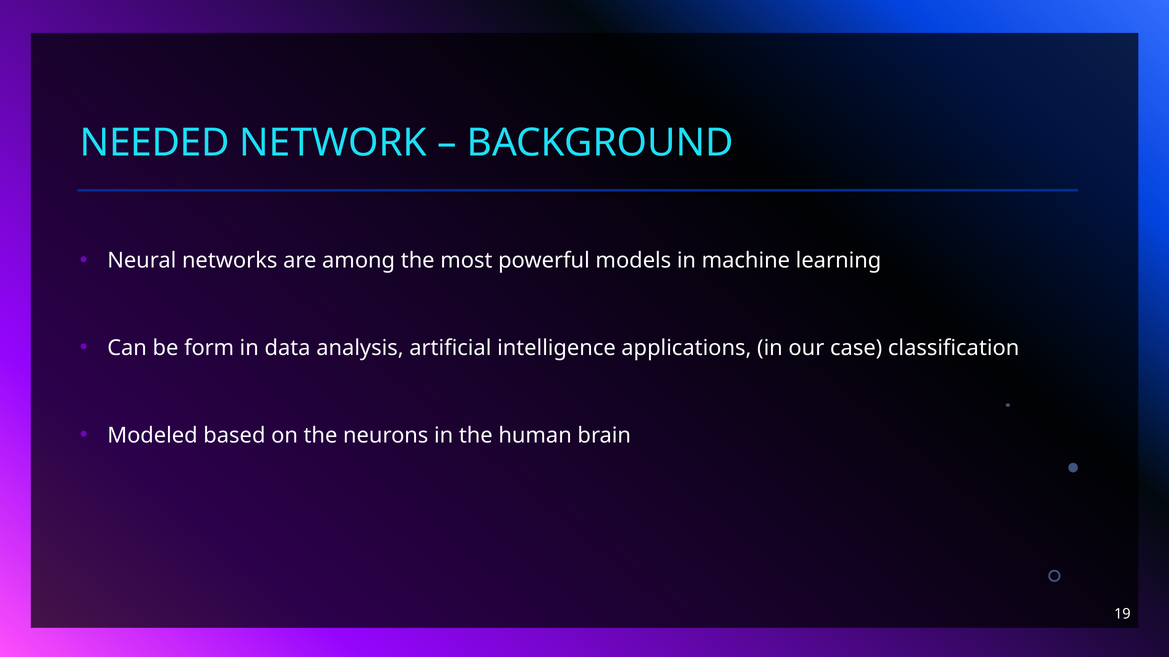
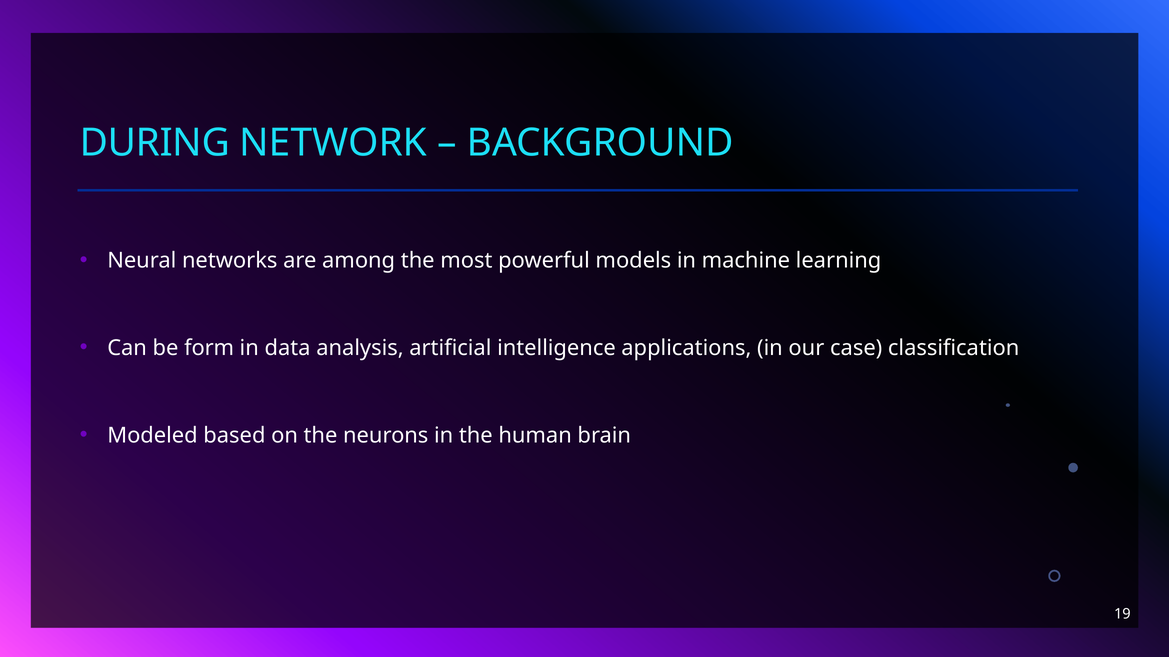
NEEDED: NEEDED -> DURING
